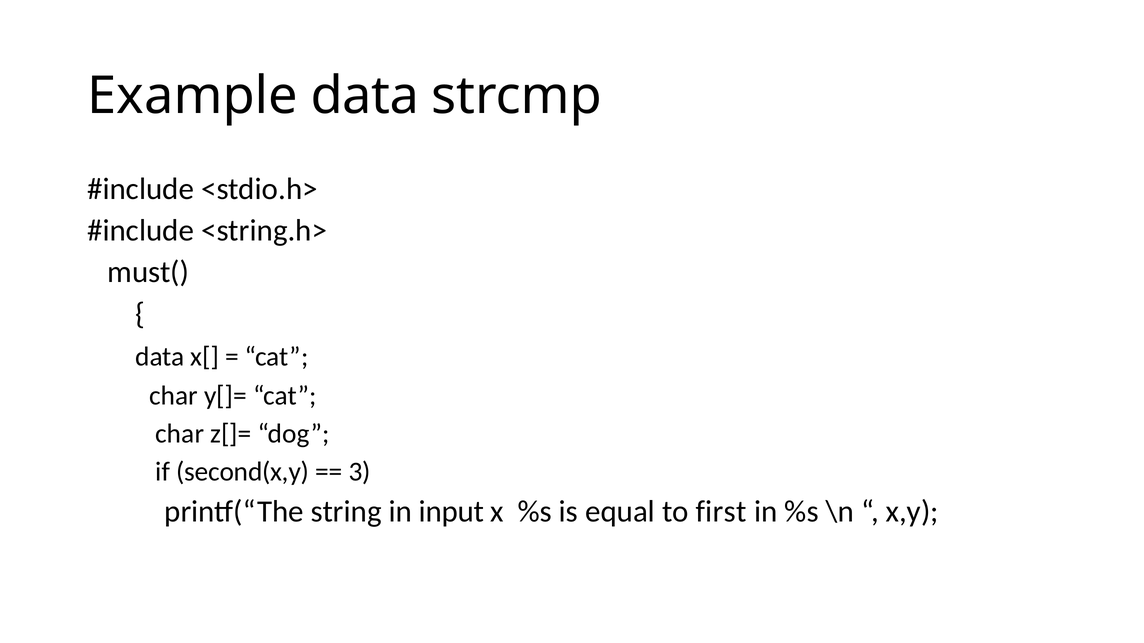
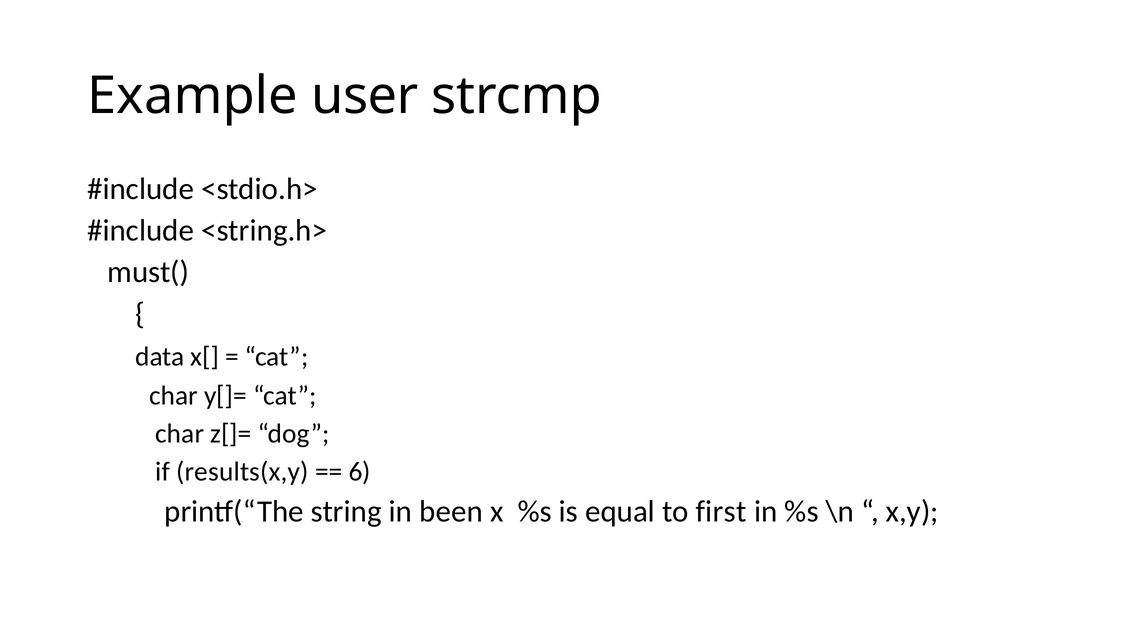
Example data: data -> user
second(x,y: second(x,y -> results(x,y
3: 3 -> 6
input: input -> been
